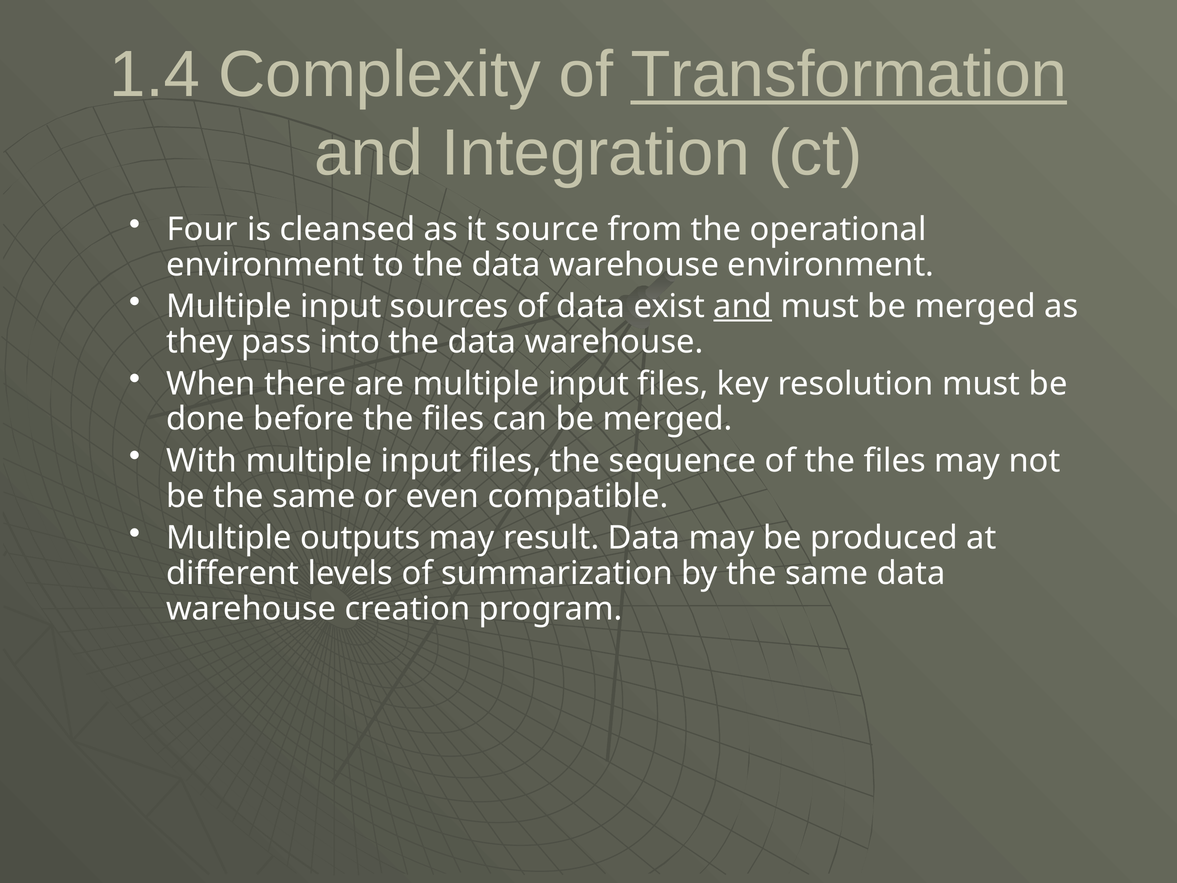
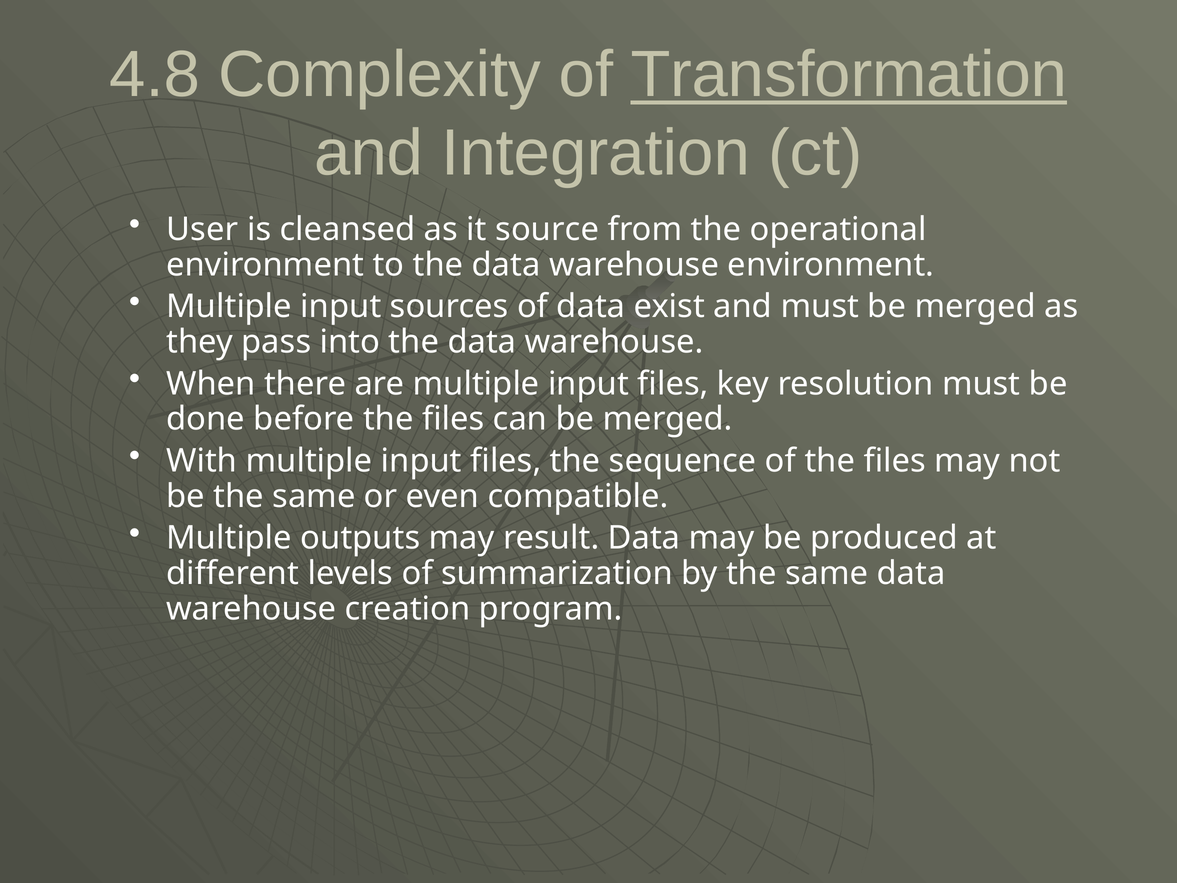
1.4: 1.4 -> 4.8
Four: Four -> User
and at (743, 306) underline: present -> none
